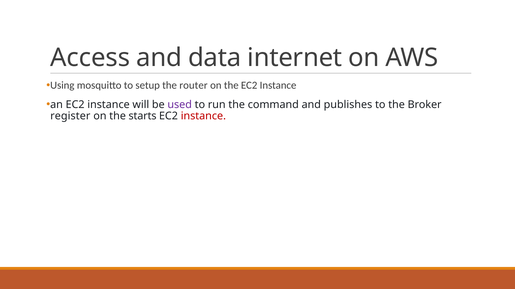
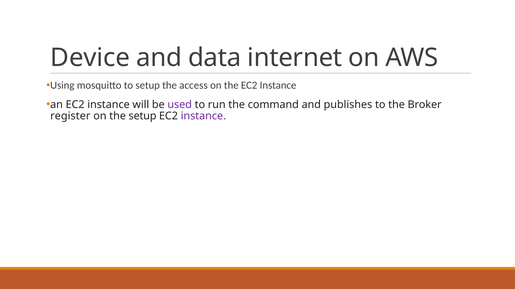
Access: Access -> Device
router: router -> access
the starts: starts -> setup
instance at (203, 116) colour: red -> purple
